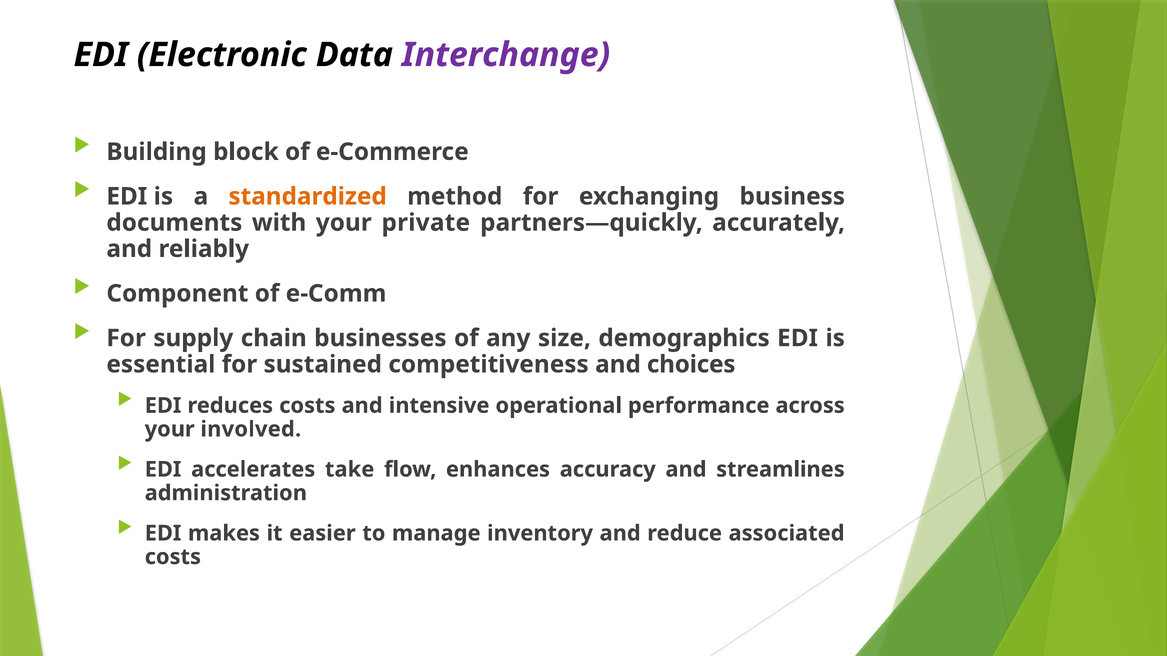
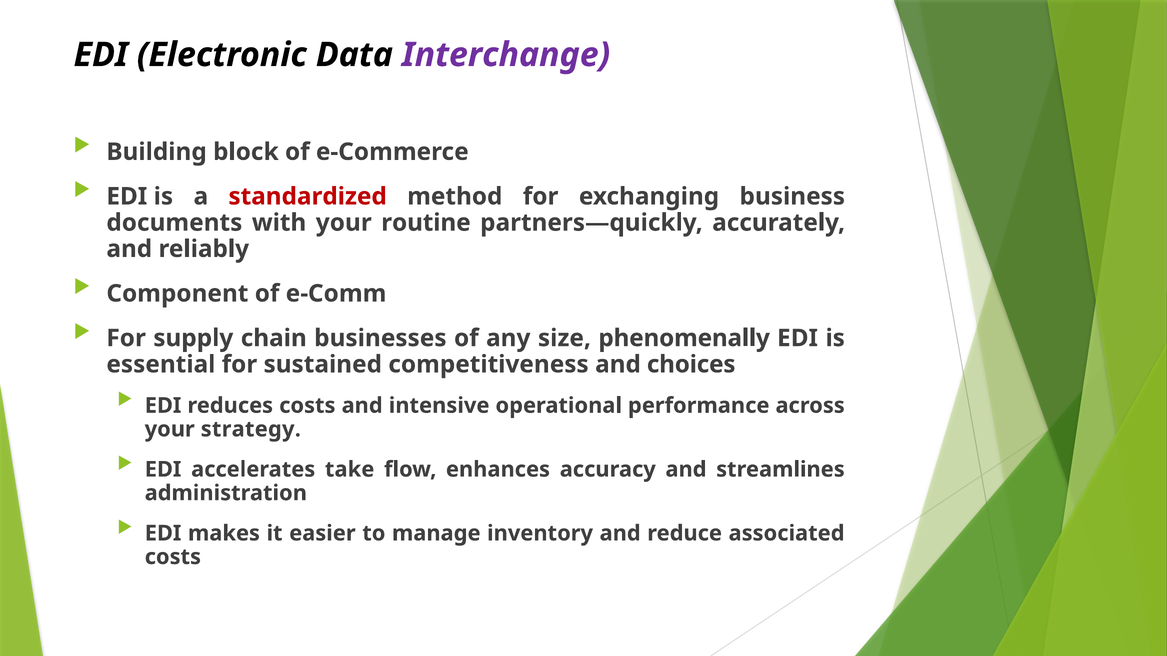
standardized colour: orange -> red
private: private -> routine
demographics: demographics -> phenomenally
involved: involved -> strategy
